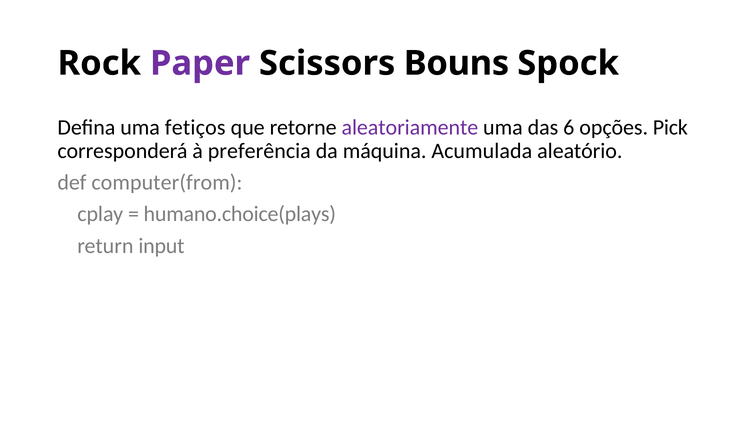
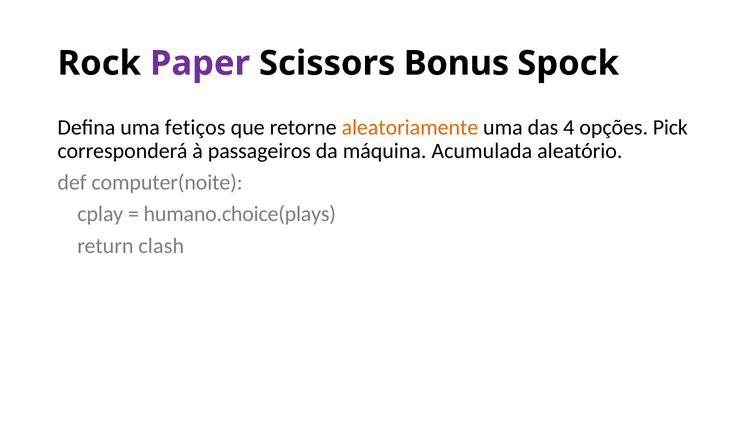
Bouns: Bouns -> Bonus
aleatoriamente colour: purple -> orange
6: 6 -> 4
preferência: preferência -> passageiros
computer(from: computer(from -> computer(noite
input: input -> clash
